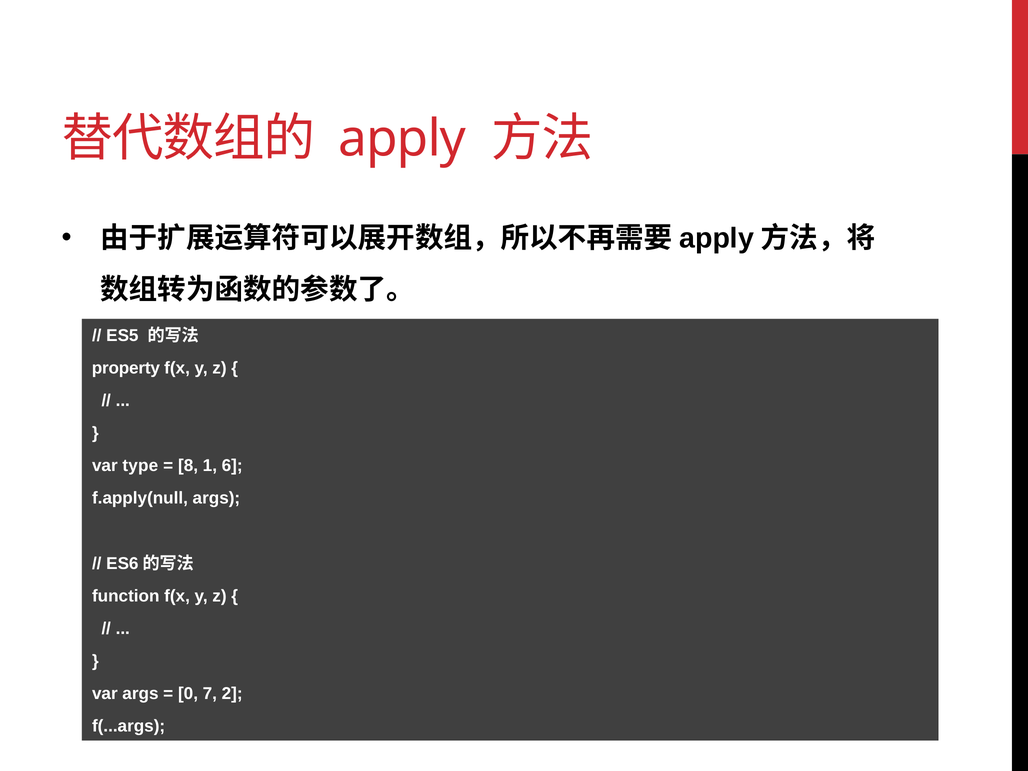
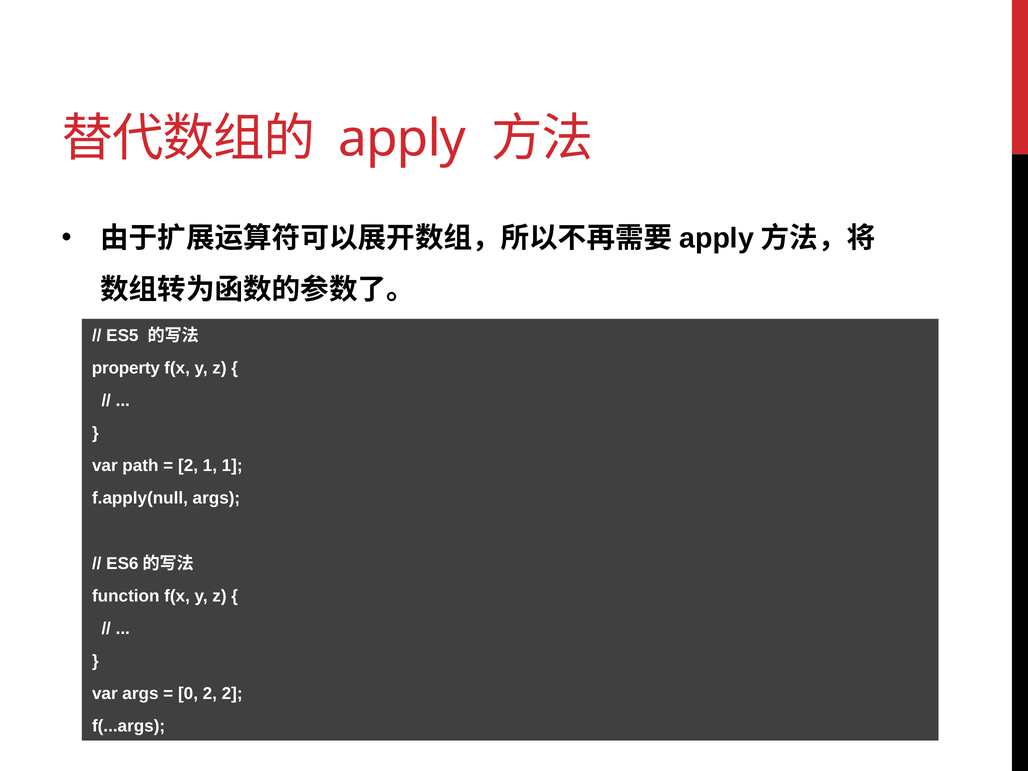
type: type -> path
8 at (188, 466): 8 -> 2
1 6: 6 -> 1
0 7: 7 -> 2
